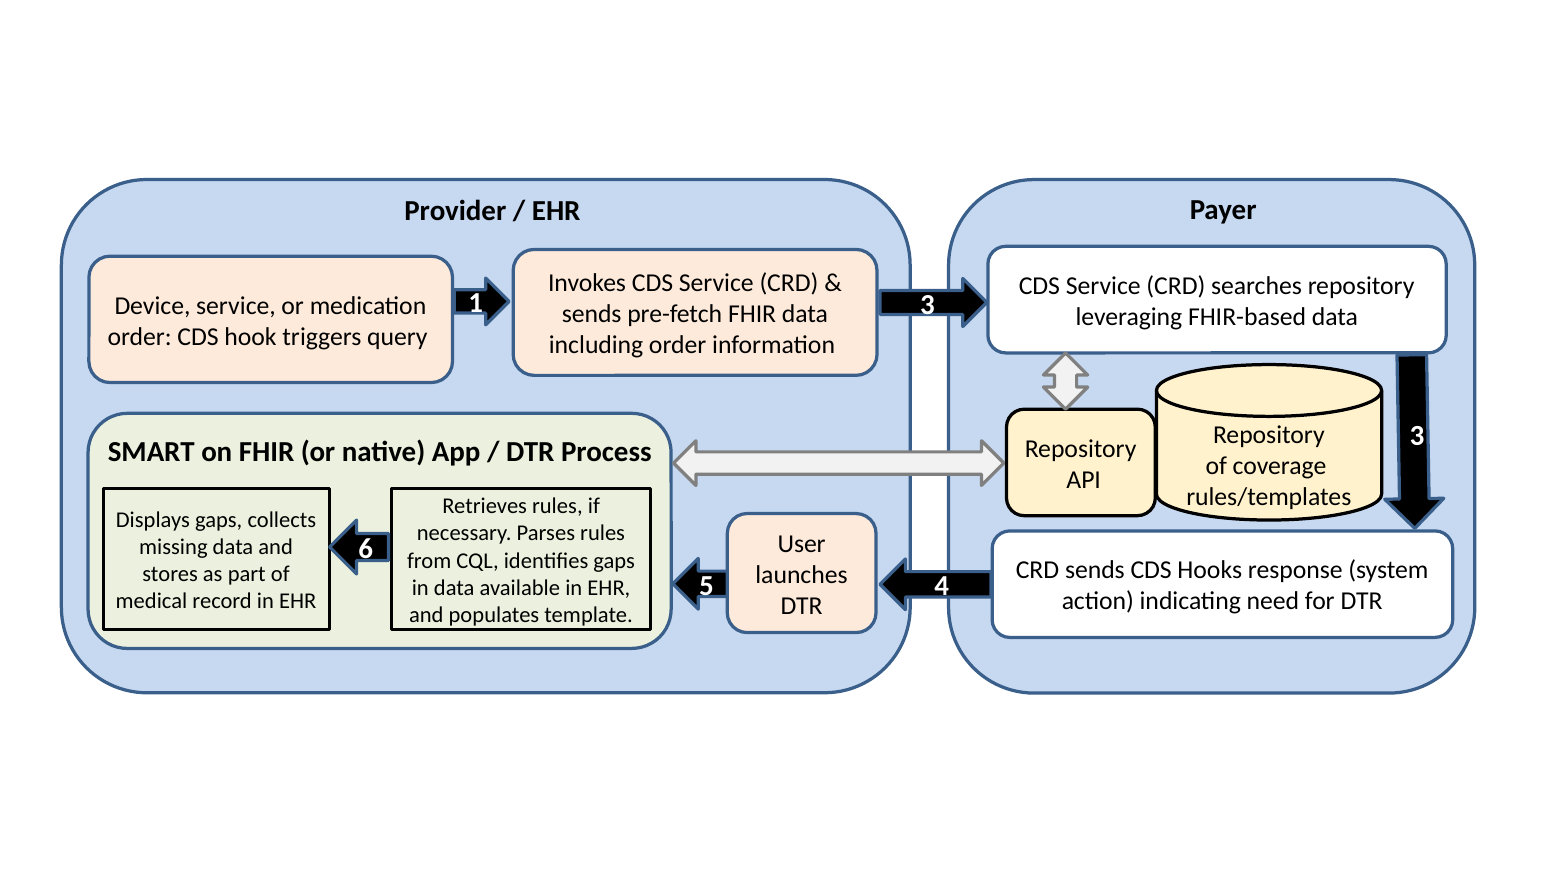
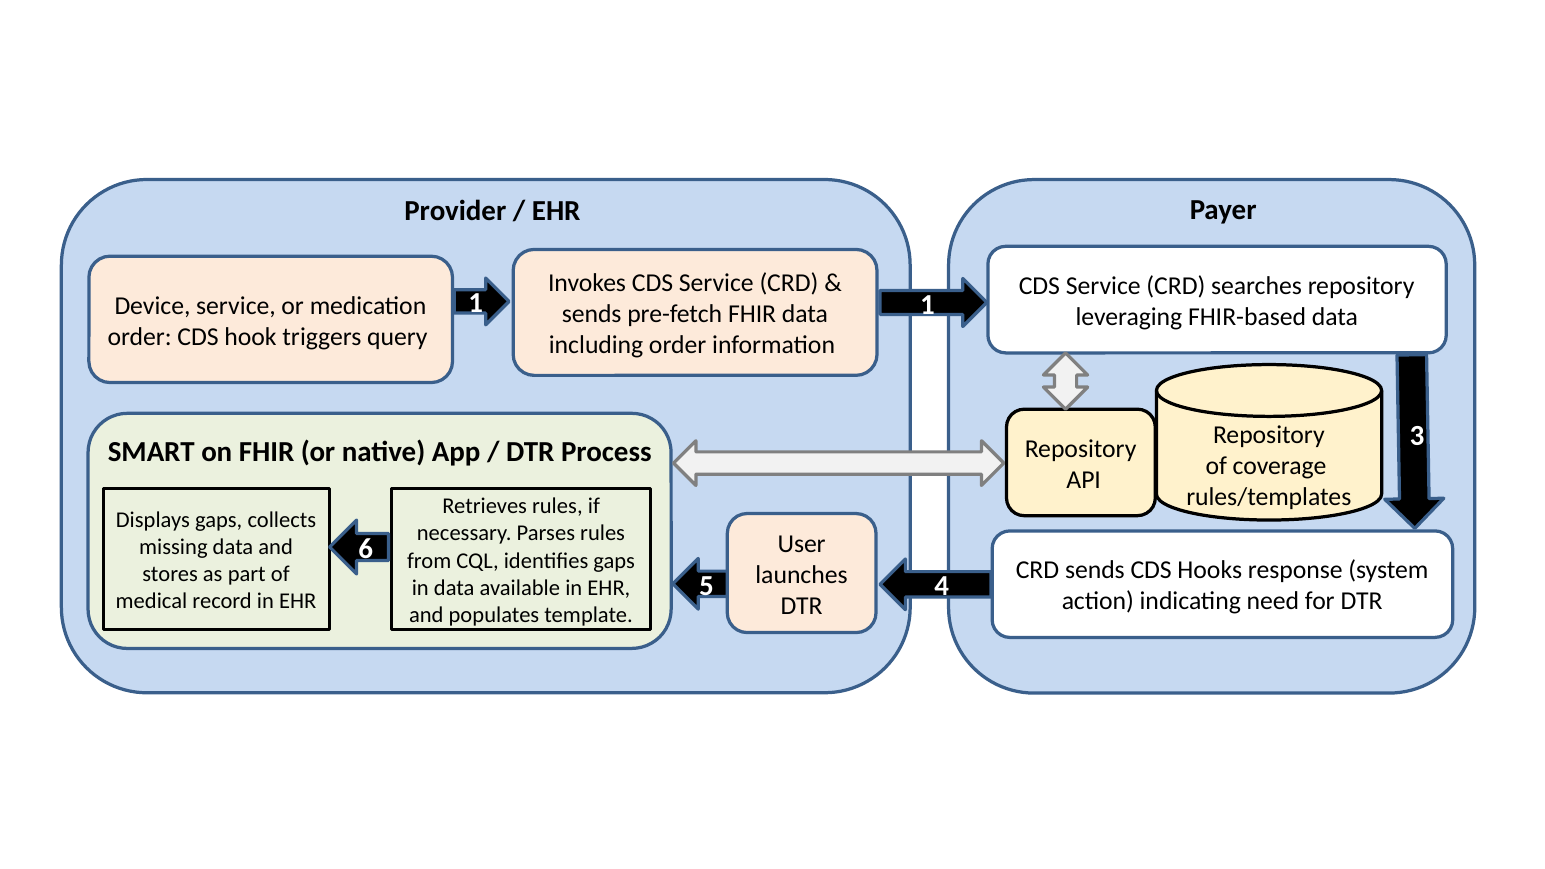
1 3: 3 -> 1
